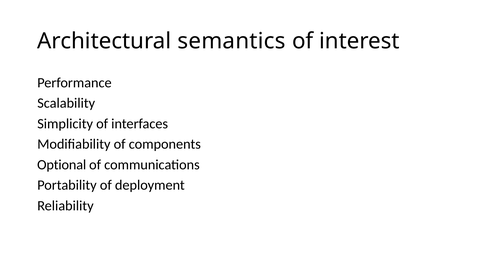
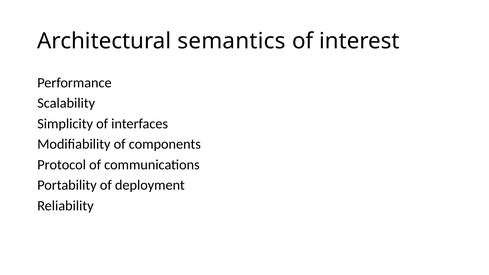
Optional: Optional -> Protocol
